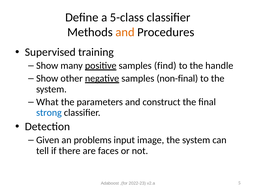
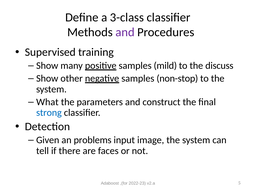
5-class: 5-class -> 3-class
and at (125, 32) colour: orange -> purple
find: find -> mild
handle: handle -> discuss
non-final: non-final -> non-stop
